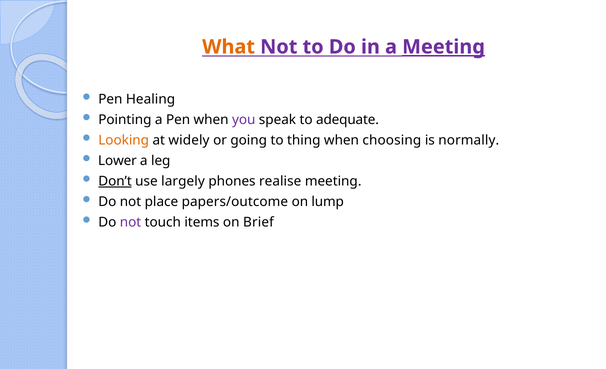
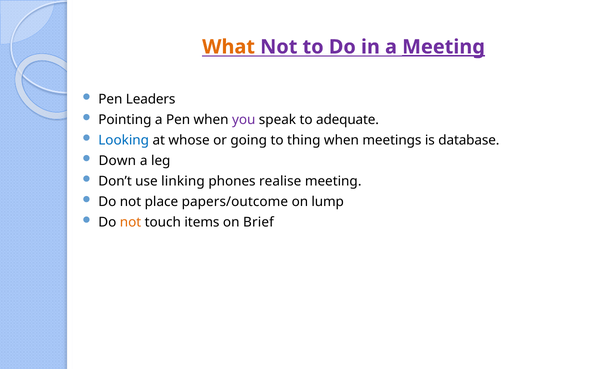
Healing: Healing -> Leaders
Looking colour: orange -> blue
widely: widely -> whose
choosing: choosing -> meetings
normally: normally -> database
Lower: Lower -> Down
Don’t underline: present -> none
largely: largely -> linking
not at (131, 222) colour: purple -> orange
